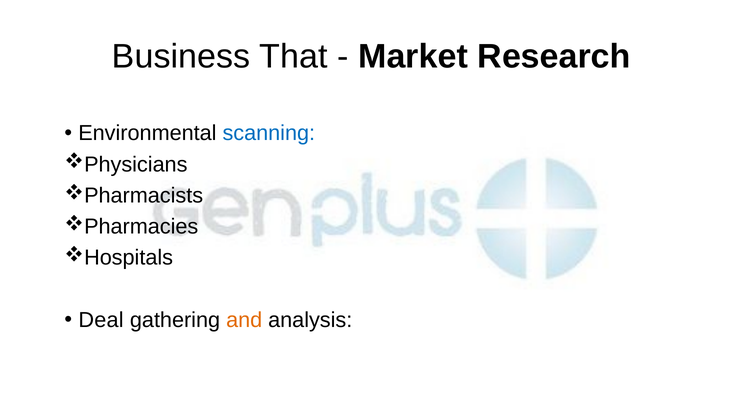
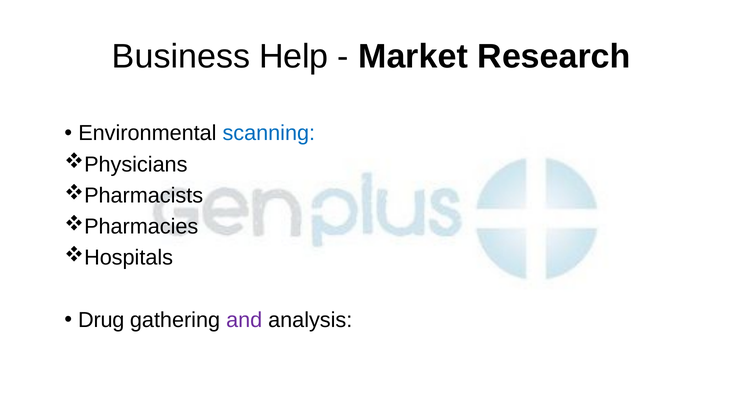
That: That -> Help
Deal: Deal -> Drug
and colour: orange -> purple
